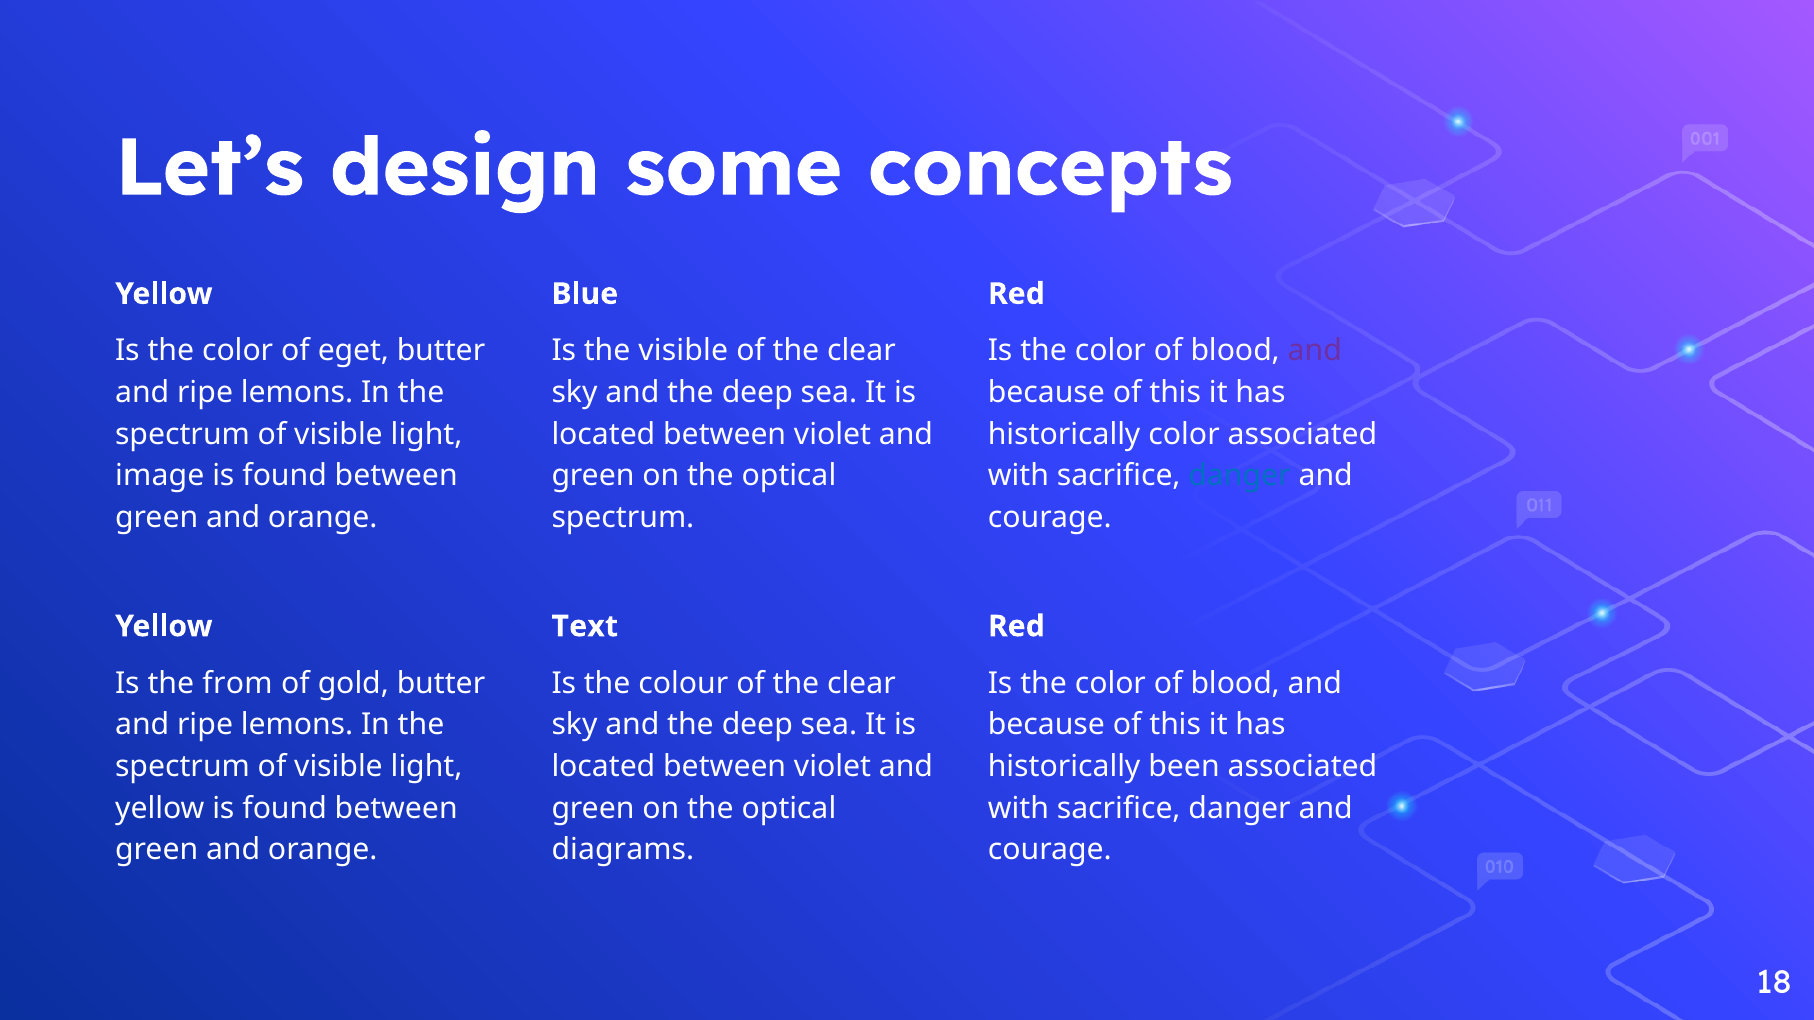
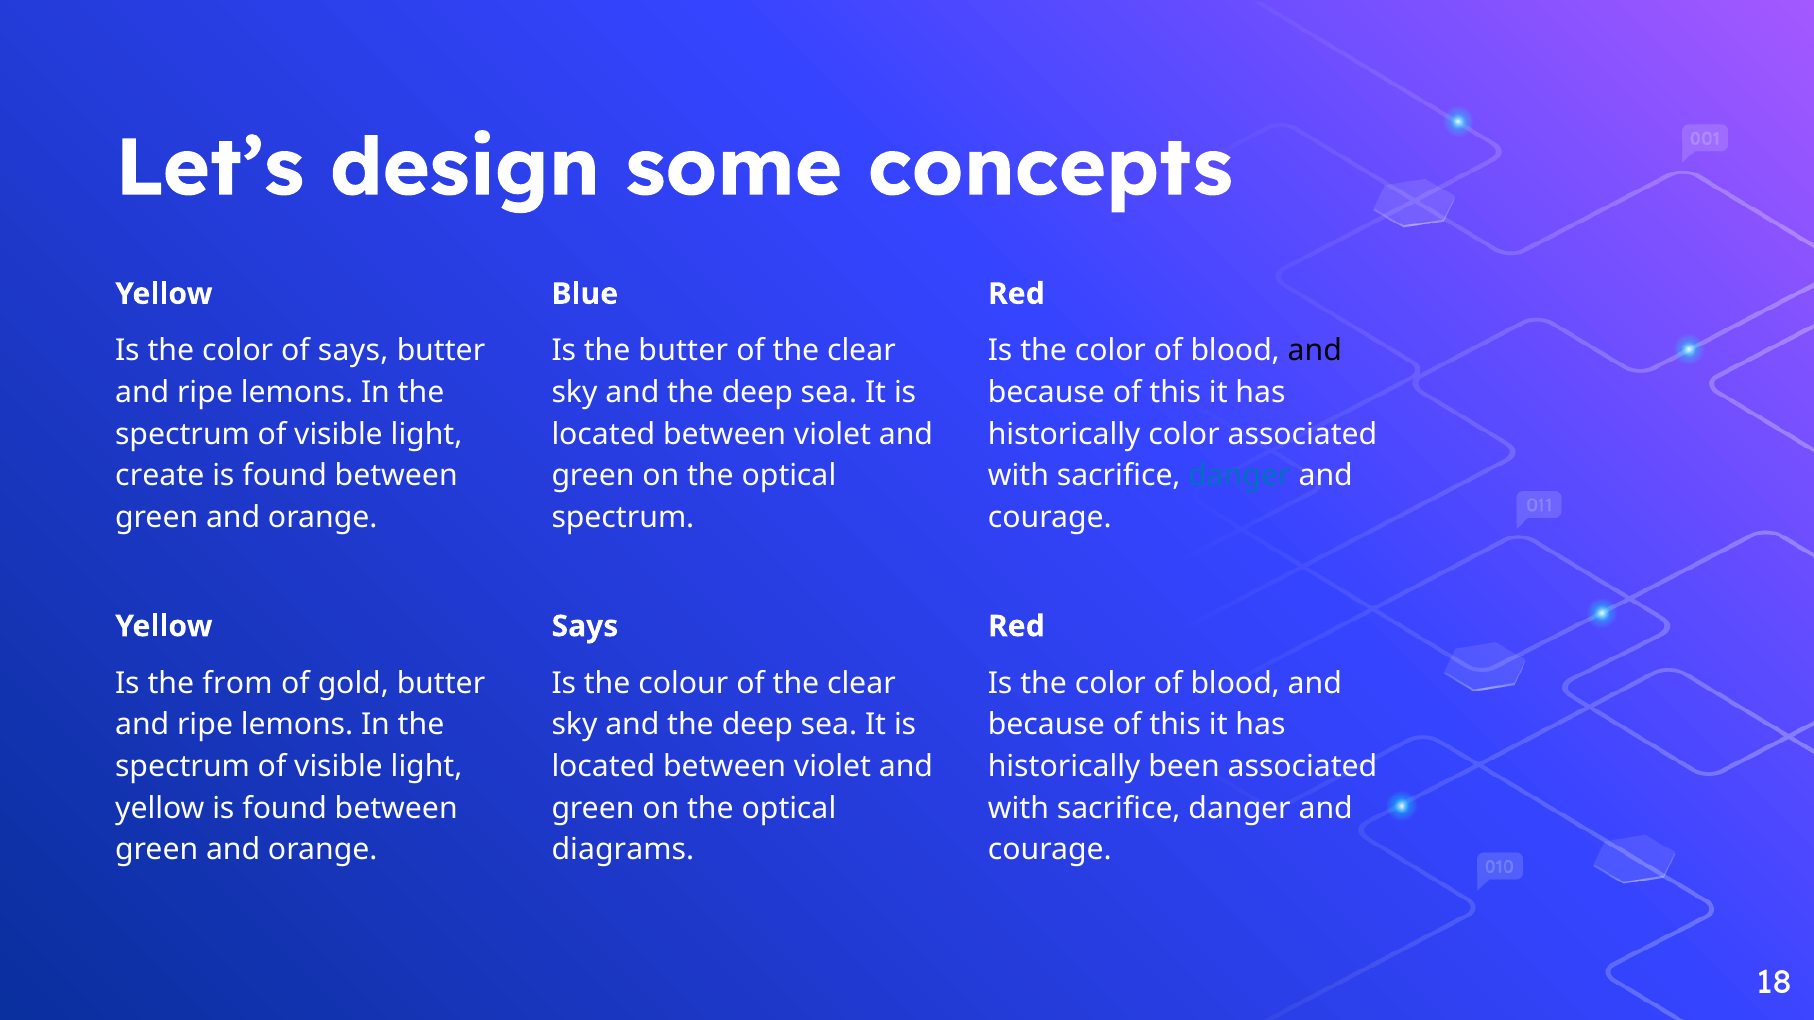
of eget: eget -> says
the visible: visible -> butter
and at (1315, 351) colour: purple -> black
image: image -> create
Text at (585, 627): Text -> Says
